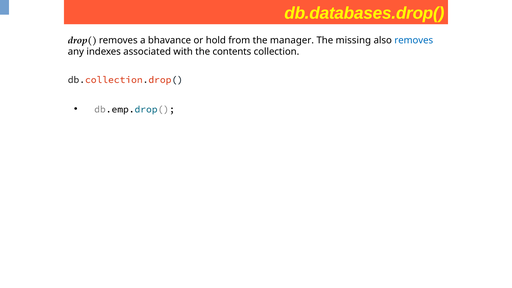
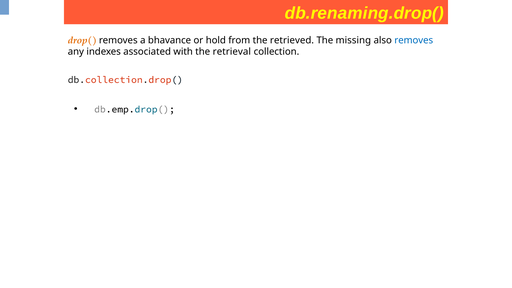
db.databases.drop(: db.databases.drop( -> db.renaming.drop(
drop( colour: black -> orange
manager: manager -> retrieved
contents: contents -> retrieval
